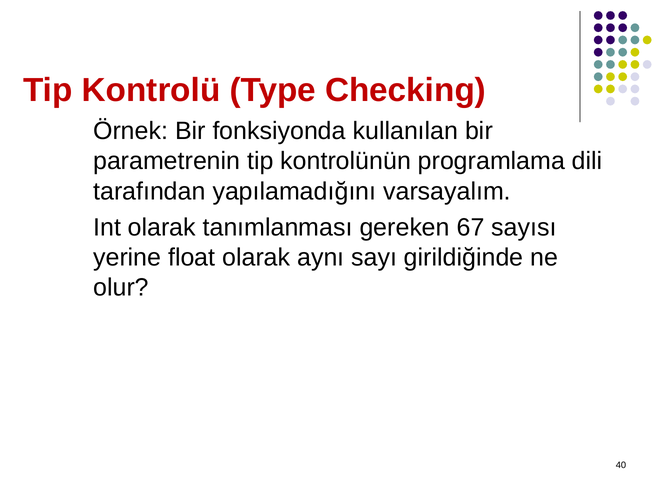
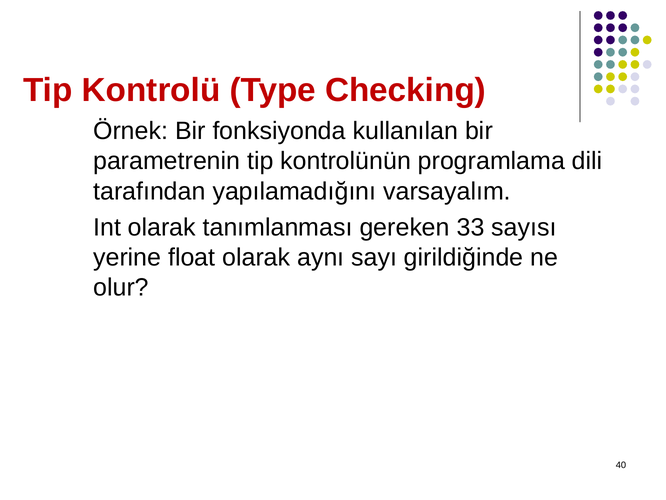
67: 67 -> 33
